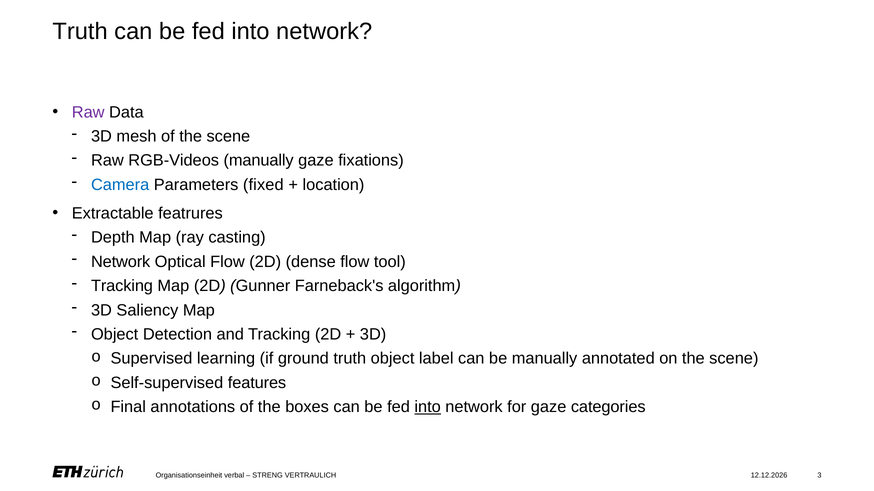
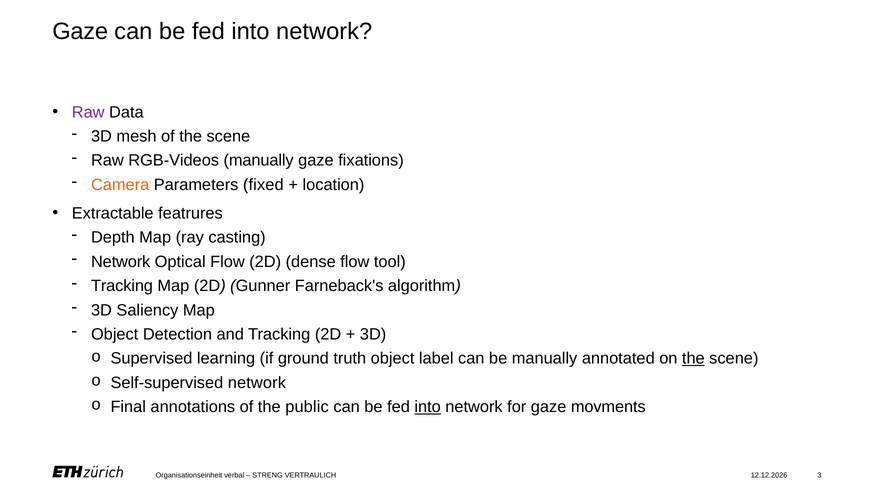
Truth at (80, 31): Truth -> Gaze
Camera colour: blue -> orange
the at (693, 359) underline: none -> present
Self-supervised features: features -> network
boxes: boxes -> public
categories: categories -> movments
